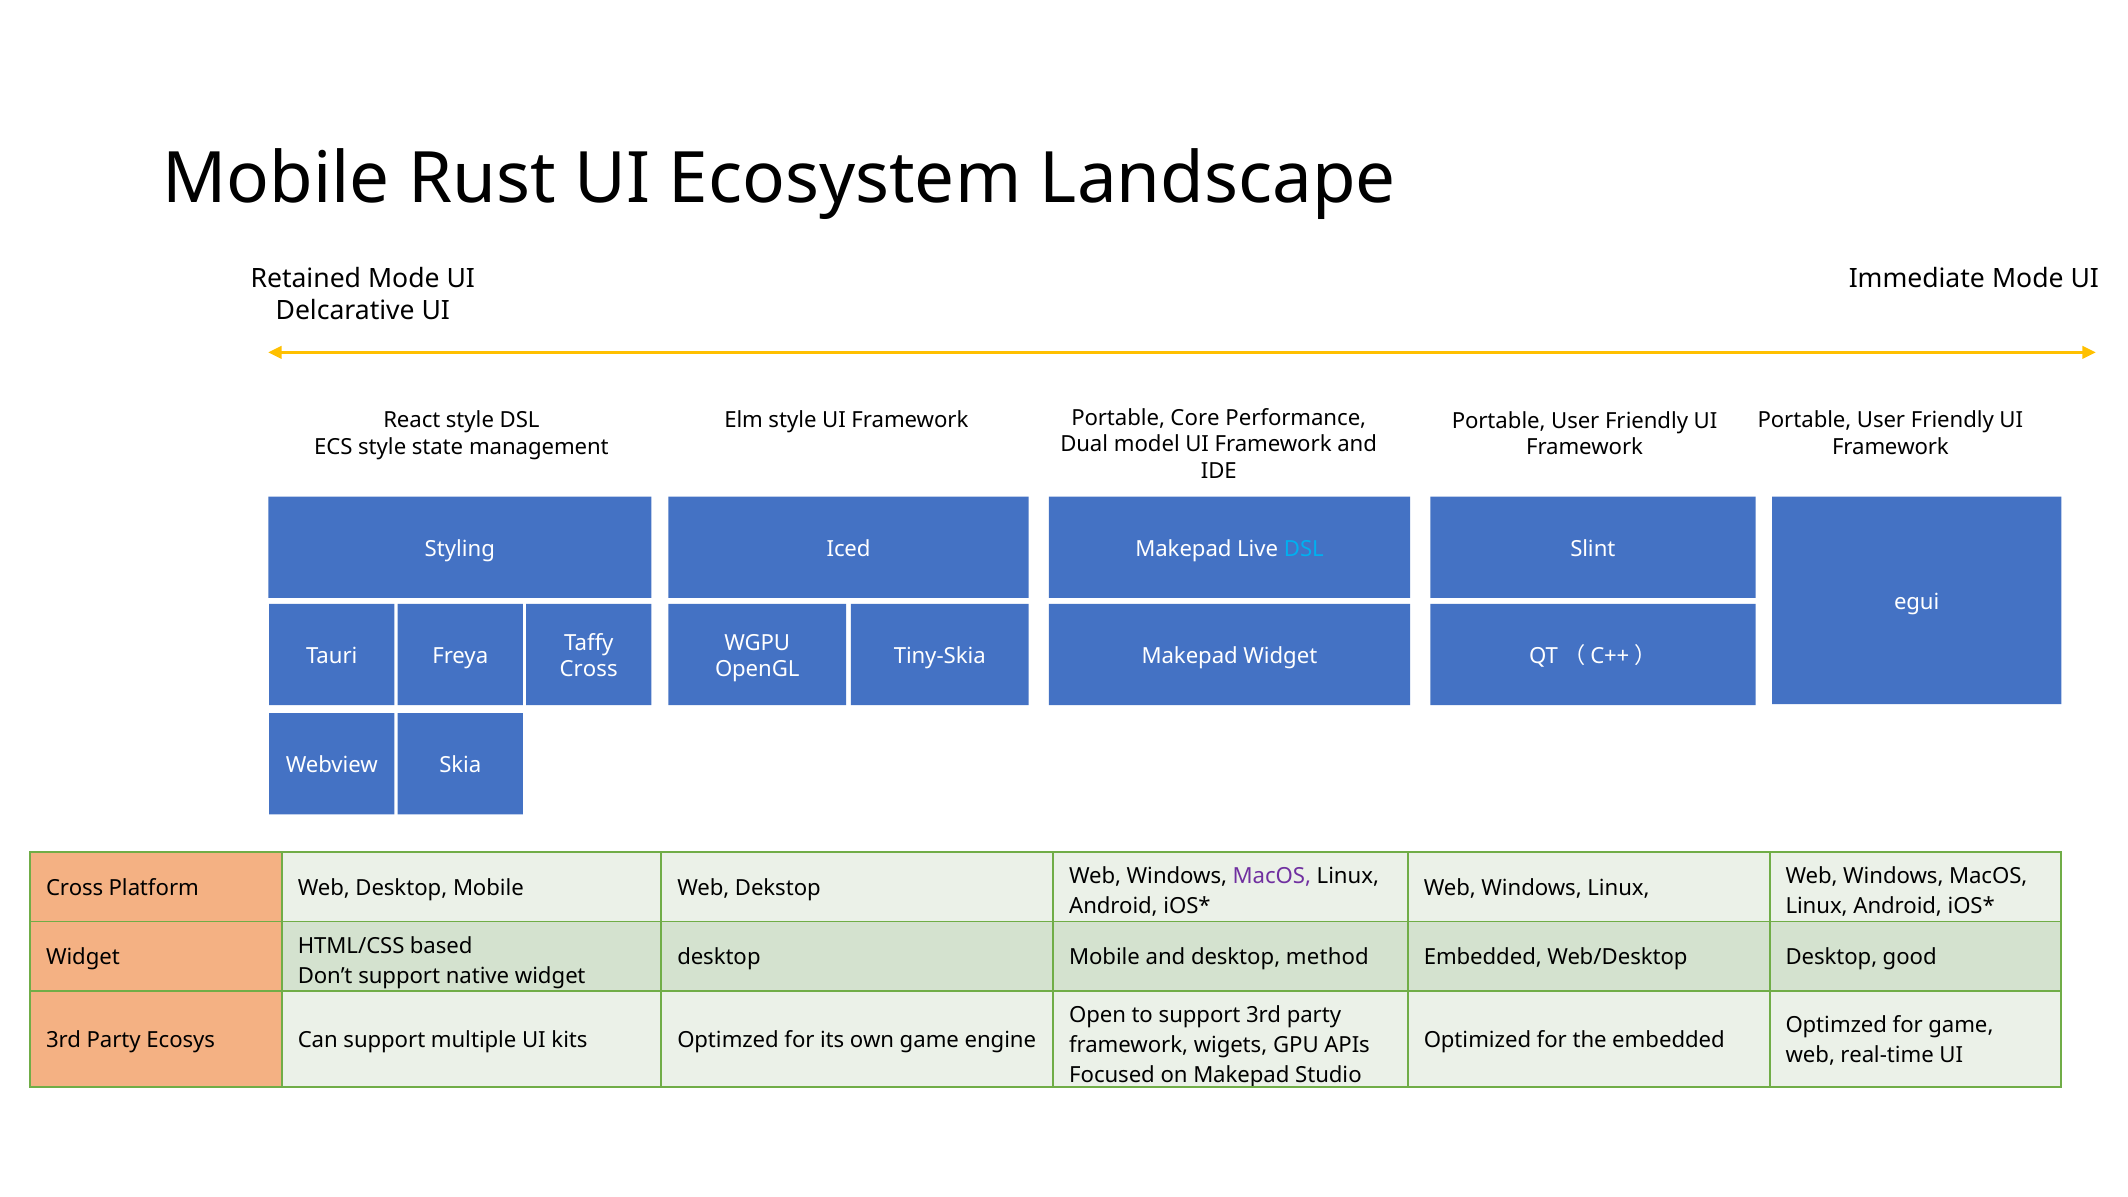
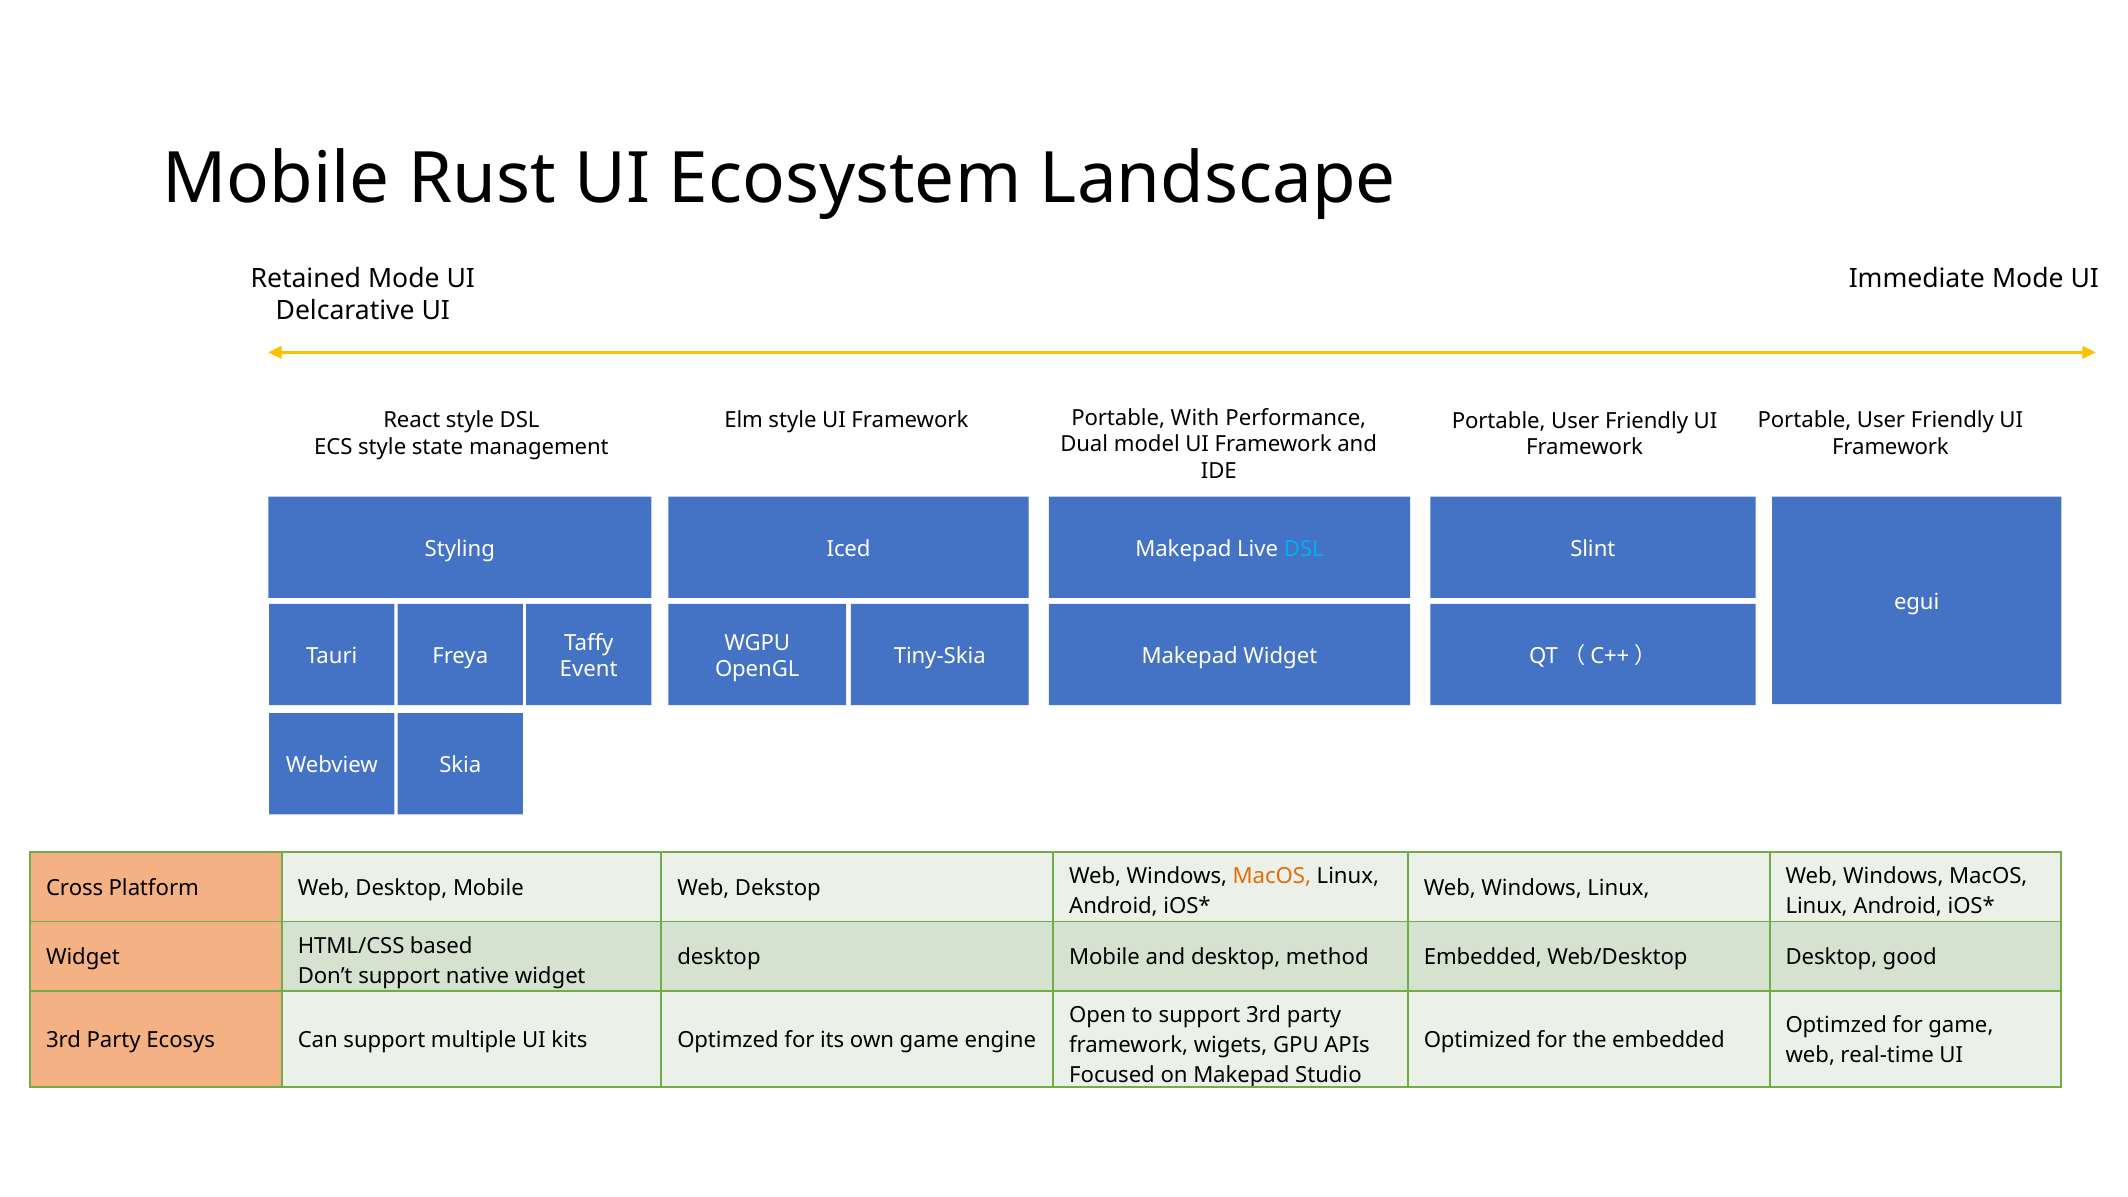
Core: Core -> With
Cross at (589, 669): Cross -> Event
MacOS at (1272, 877) colour: purple -> orange
